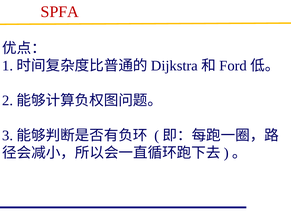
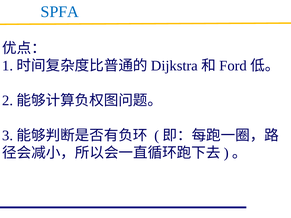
SPFA colour: red -> blue
